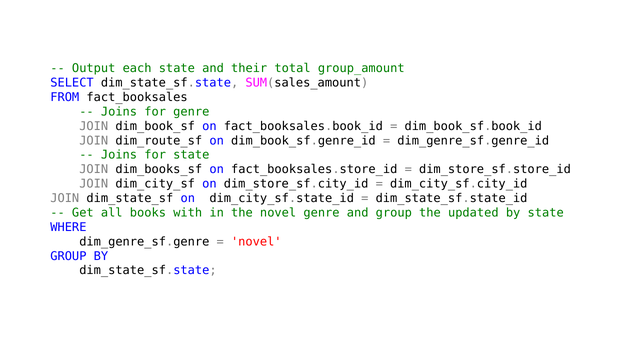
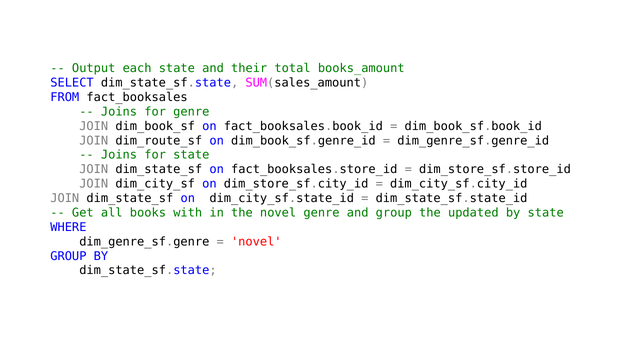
group_amount: group_amount -> books_amount
dim_books_sf at (159, 169): dim_books_sf -> dim_state_sf
